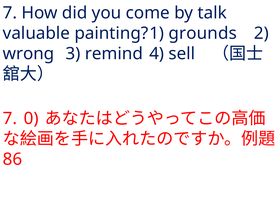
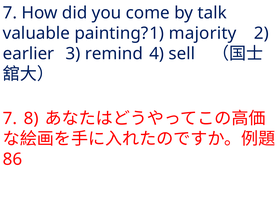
grounds: grounds -> majority
wrong: wrong -> earlier
0: 0 -> 8
